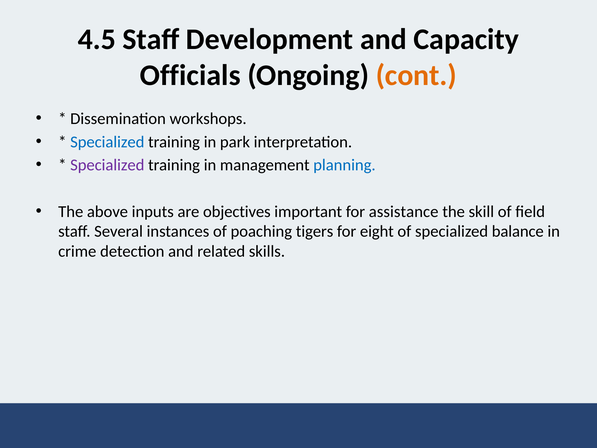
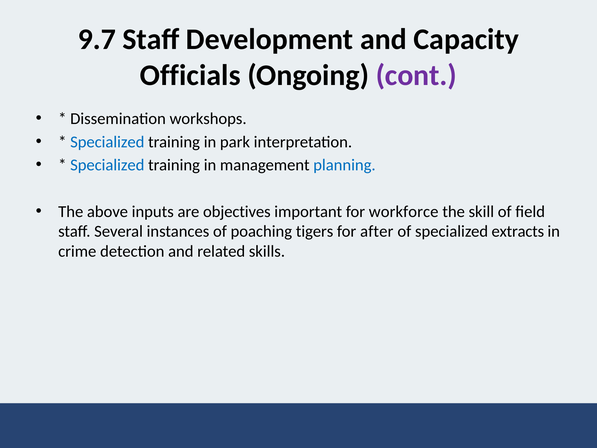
4.5: 4.5 -> 9.7
cont colour: orange -> purple
Specialized at (107, 165) colour: purple -> blue
assistance: assistance -> workforce
eight: eight -> after
balance: balance -> extracts
